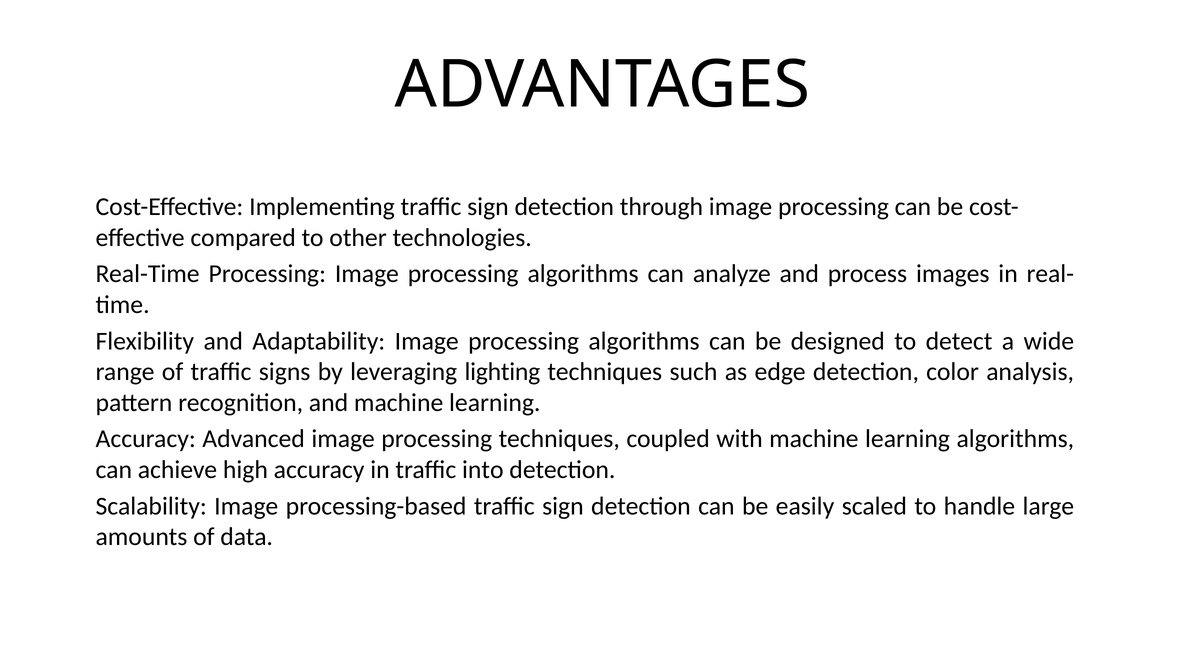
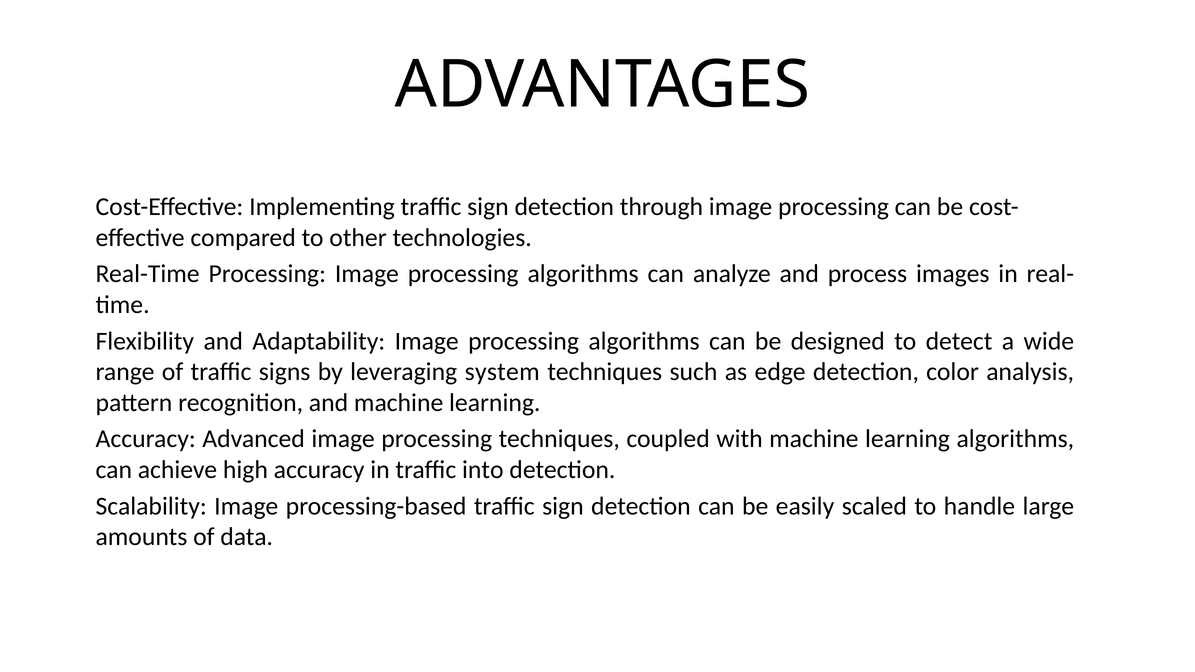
lighting: lighting -> system
